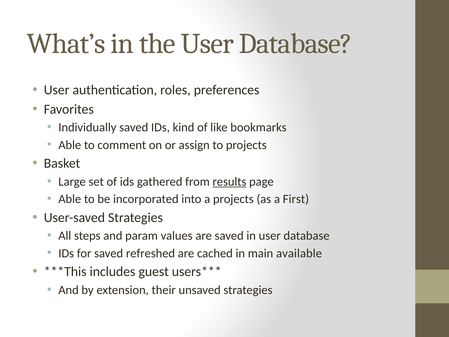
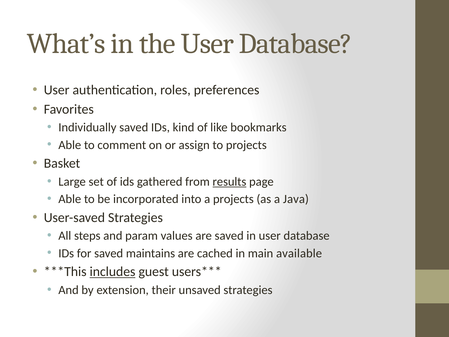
First: First -> Java
refreshed: refreshed -> maintains
includes underline: none -> present
